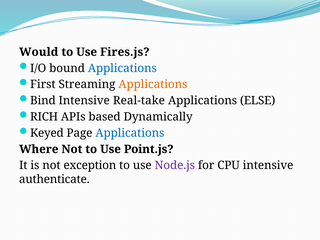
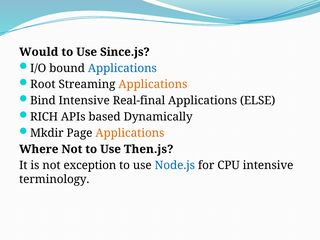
Fires.js: Fires.js -> Since.js
First: First -> Root
Real-take: Real-take -> Real-final
Keyed: Keyed -> Mkdir
Applications at (130, 133) colour: blue -> orange
Point.js: Point.js -> Then.js
Node.js colour: purple -> blue
authenticate: authenticate -> terminology
